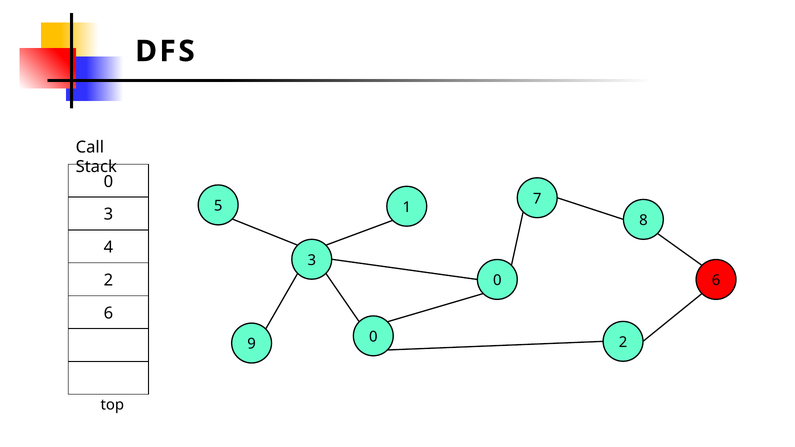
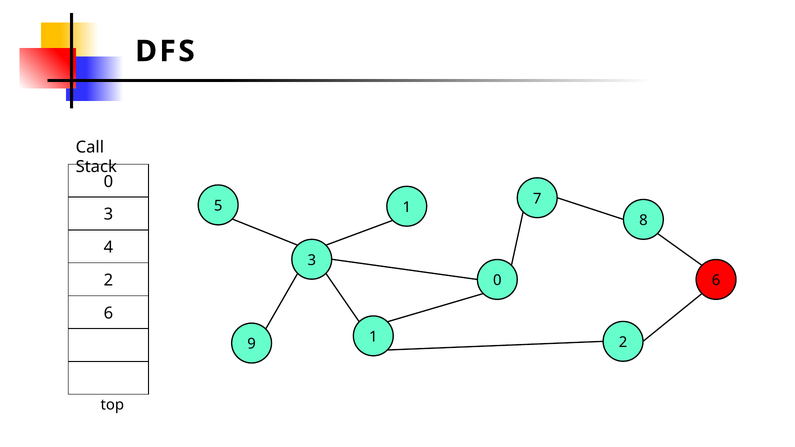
9 0: 0 -> 1
